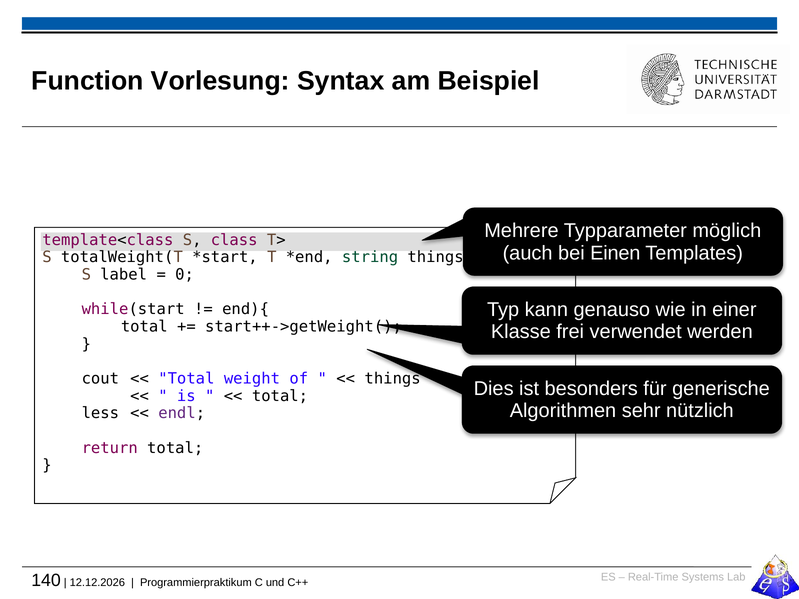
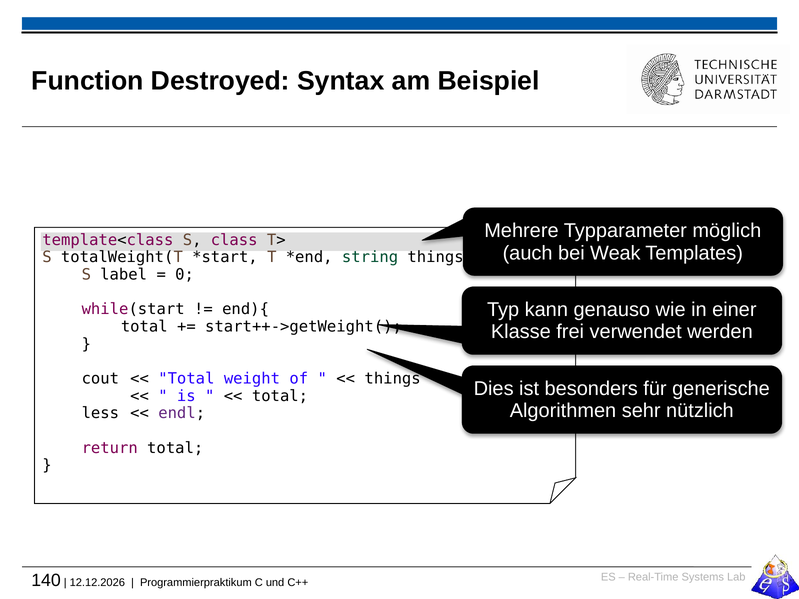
Vorlesung: Vorlesung -> Destroyed
Einen: Einen -> Weak
